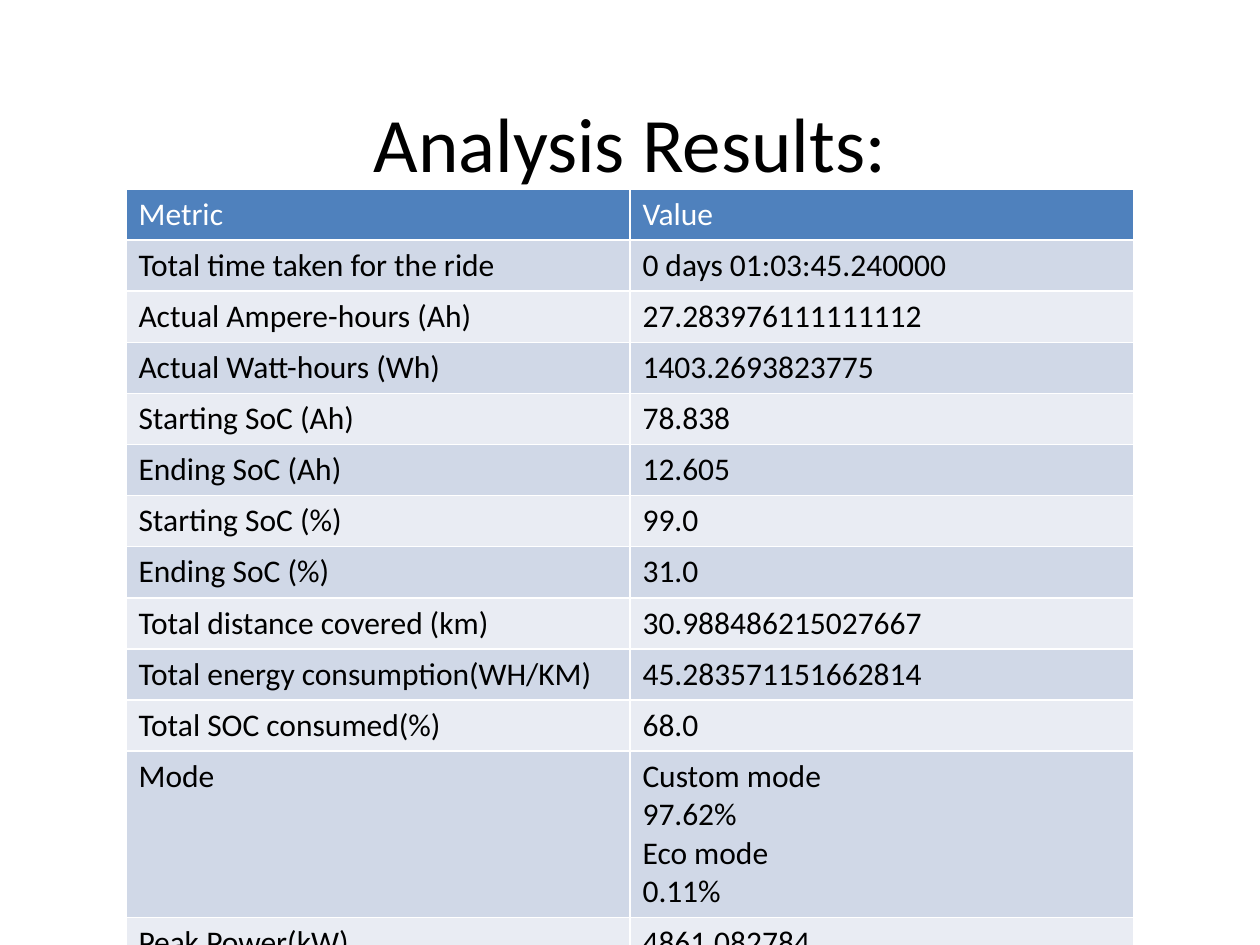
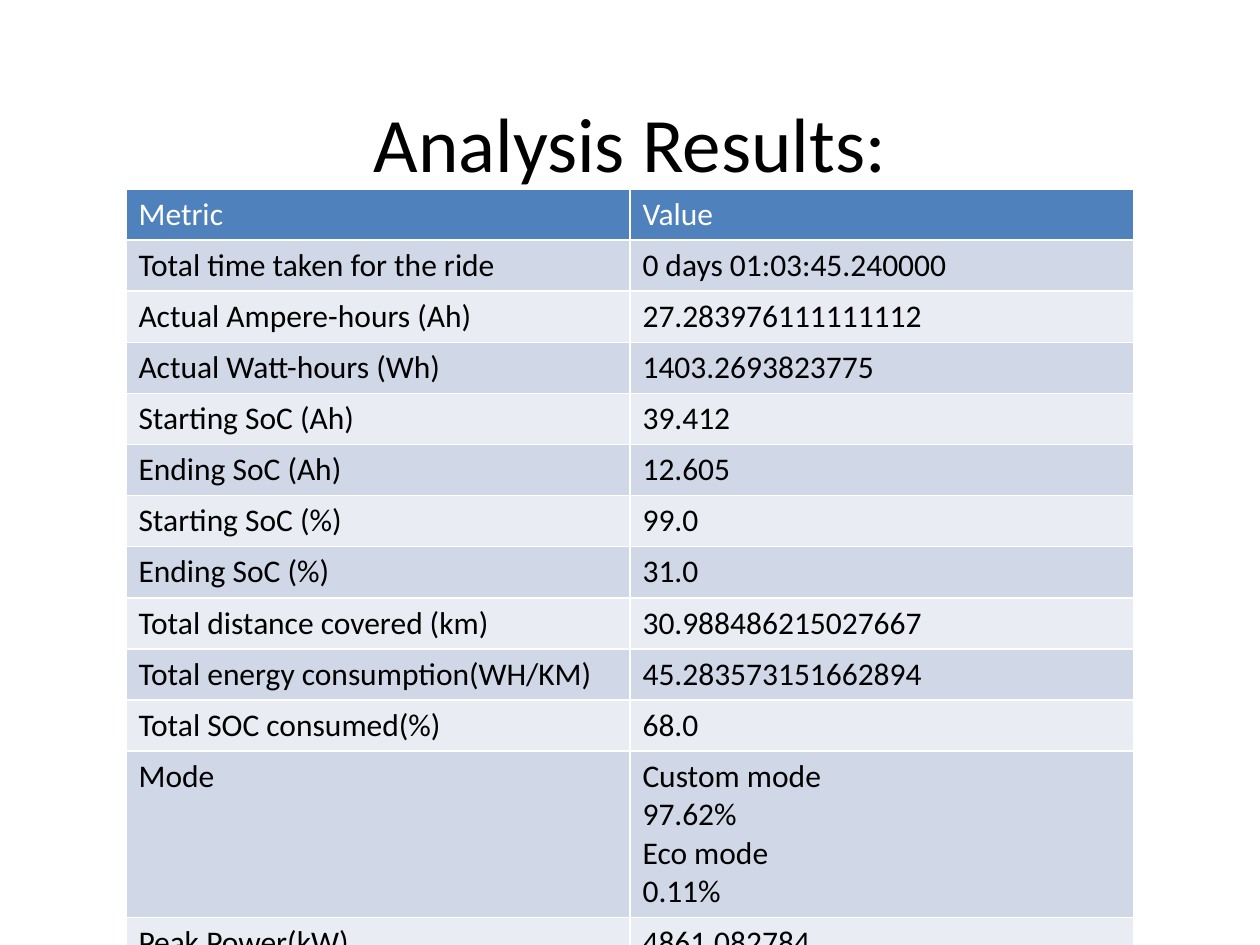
78.838: 78.838 -> 39.412
45.283571151662814: 45.283571151662814 -> 45.283573151662894
